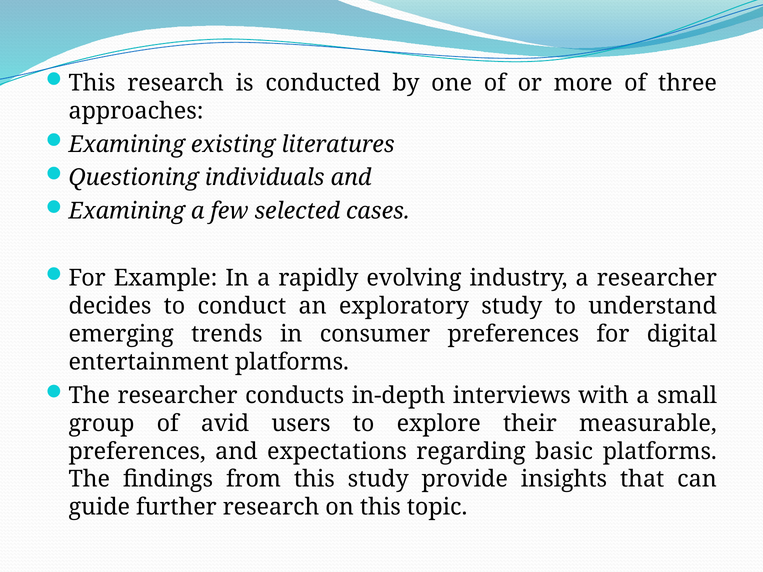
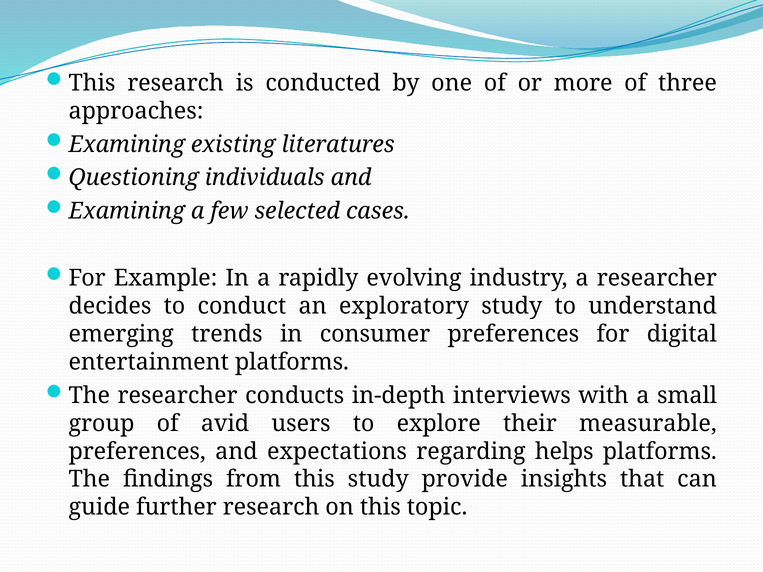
basic: basic -> helps
